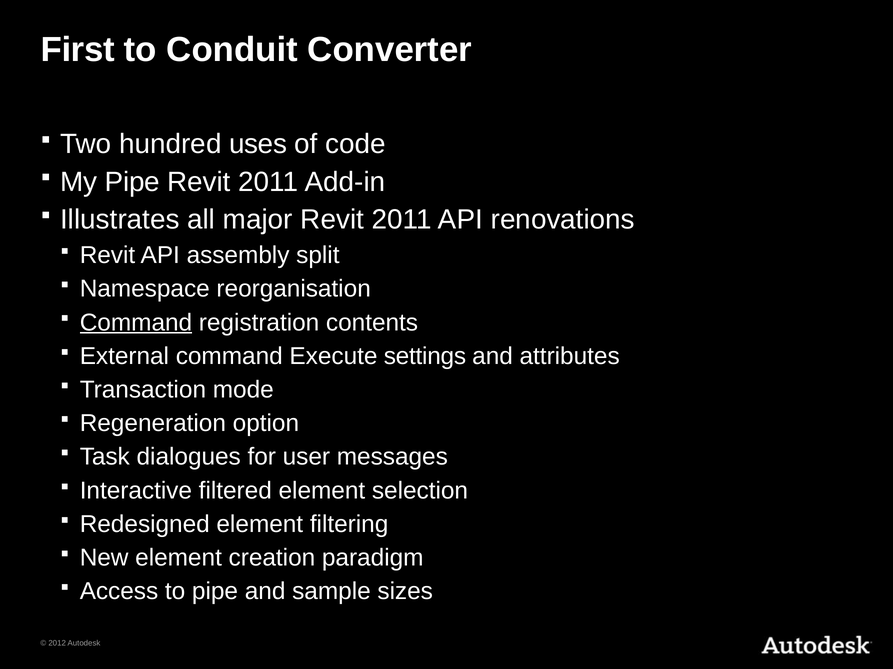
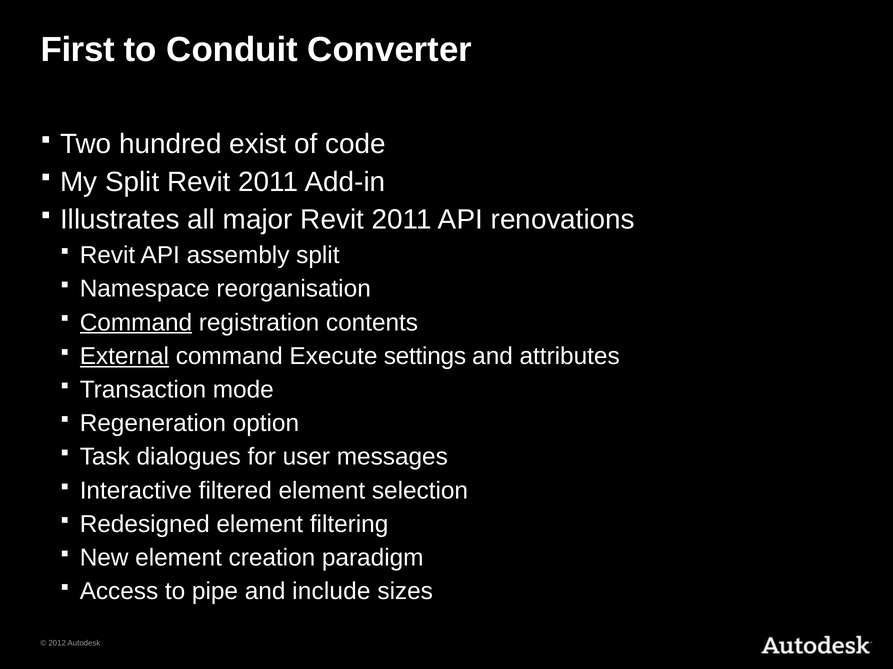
uses: uses -> exist
My Pipe: Pipe -> Split
External underline: none -> present
sample: sample -> include
